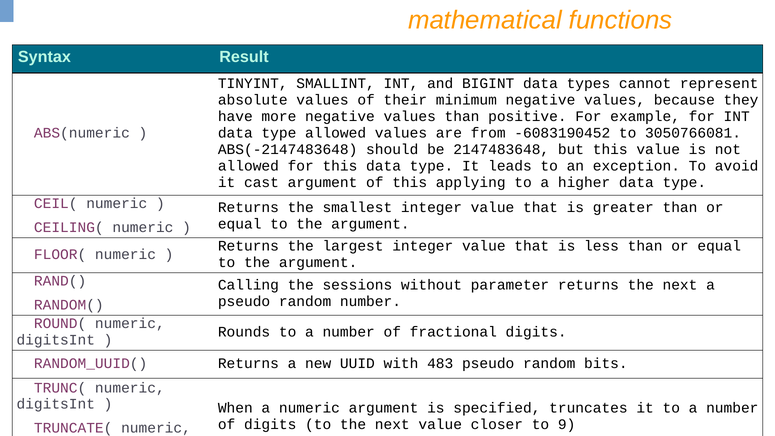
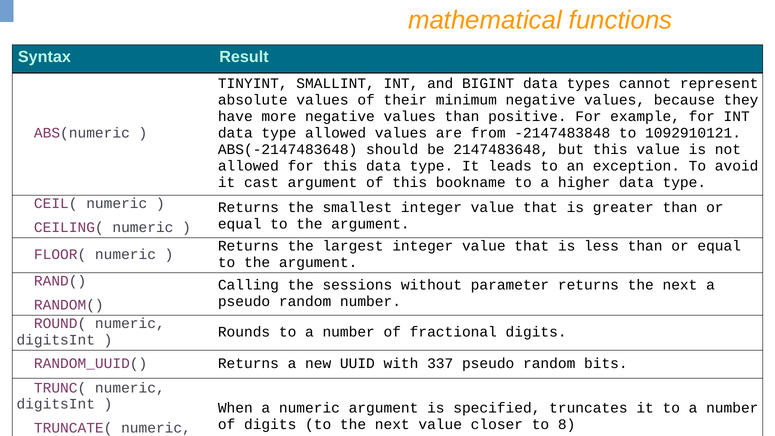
-6083190452: -6083190452 -> -2147483848
3050766081: 3050766081 -> 1092910121
applying: applying -> bookname
483: 483 -> 337
9: 9 -> 8
